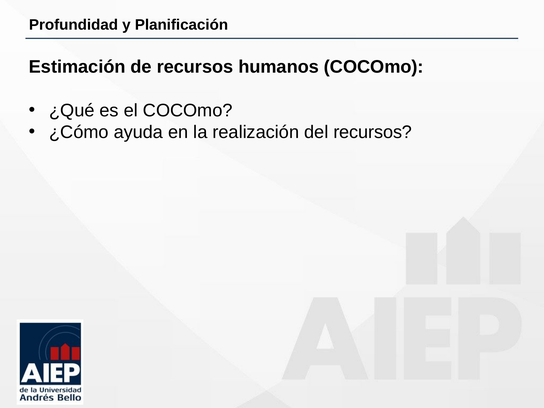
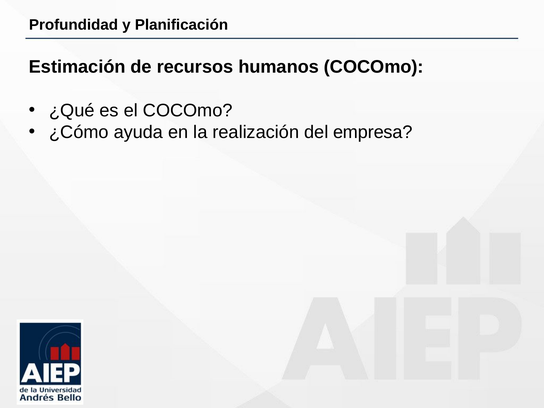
del recursos: recursos -> empresa
